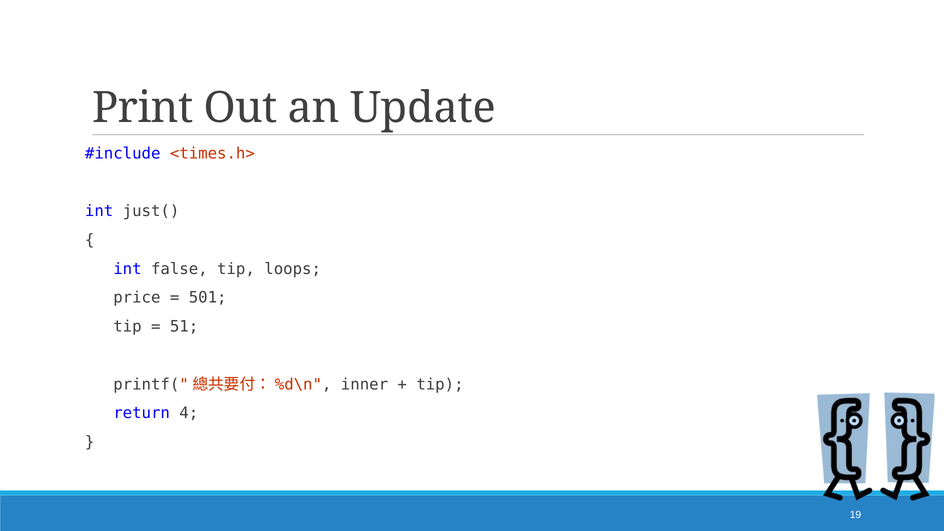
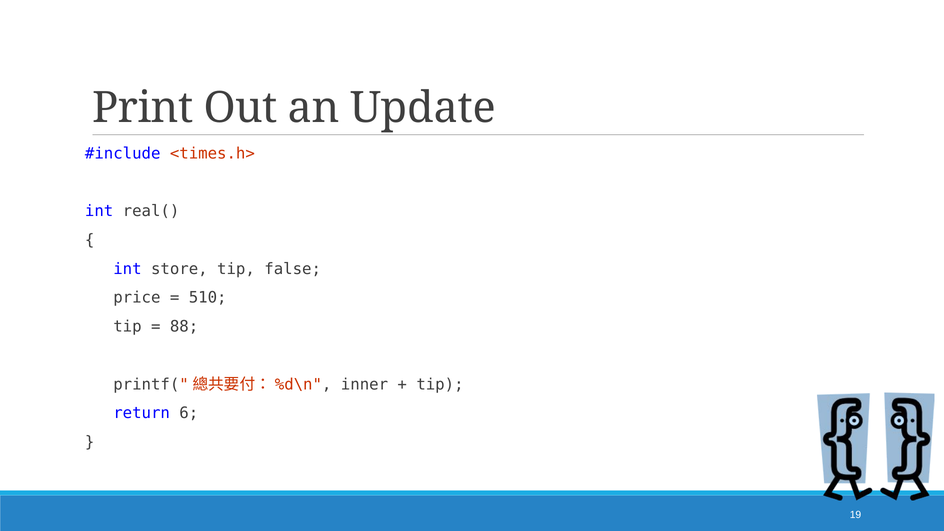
just(: just( -> real(
false: false -> store
loops: loops -> false
501: 501 -> 510
51: 51 -> 88
4: 4 -> 6
